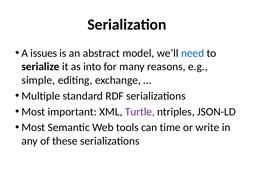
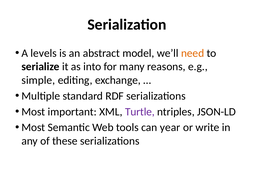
issues: issues -> levels
need colour: blue -> orange
time: time -> year
